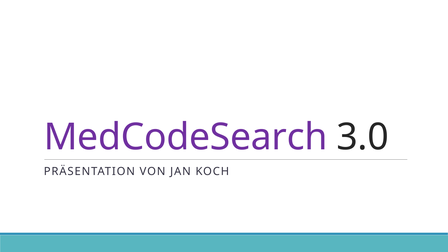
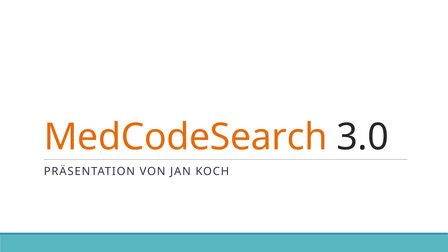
MedCodeSearch colour: purple -> orange
